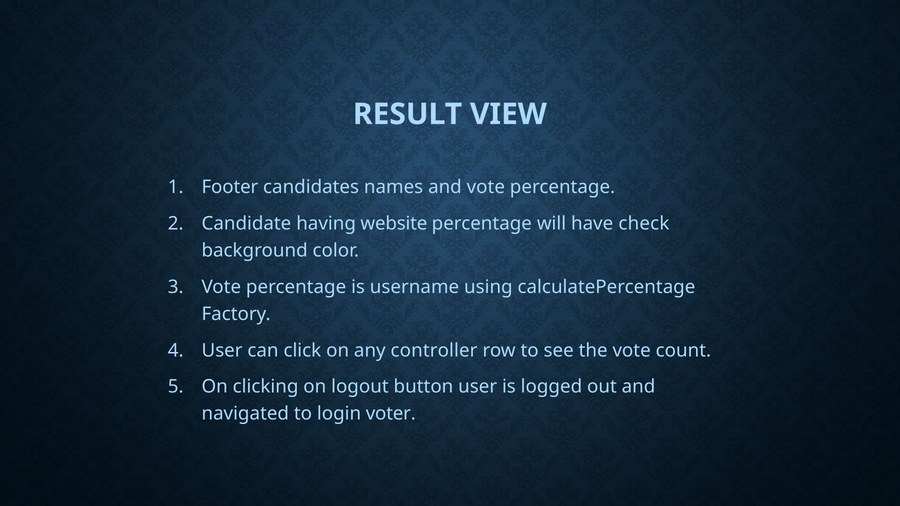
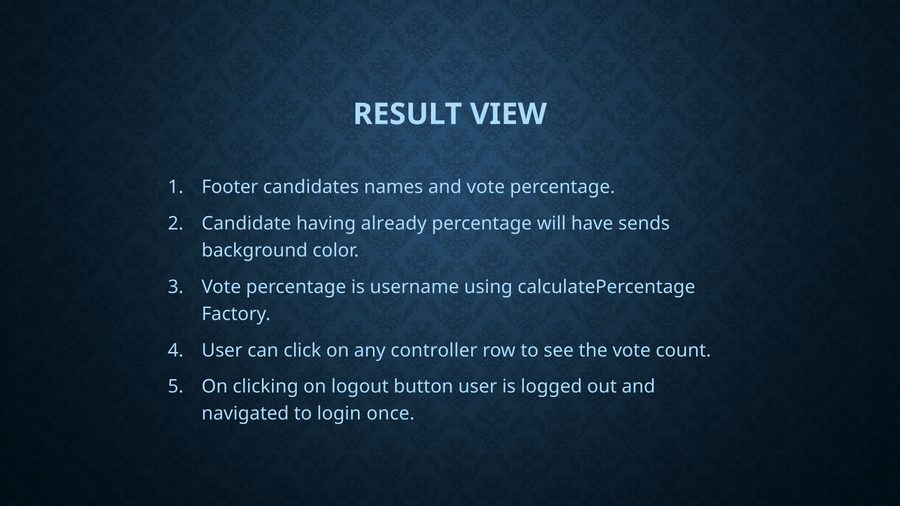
website: website -> already
check: check -> sends
voter: voter -> once
